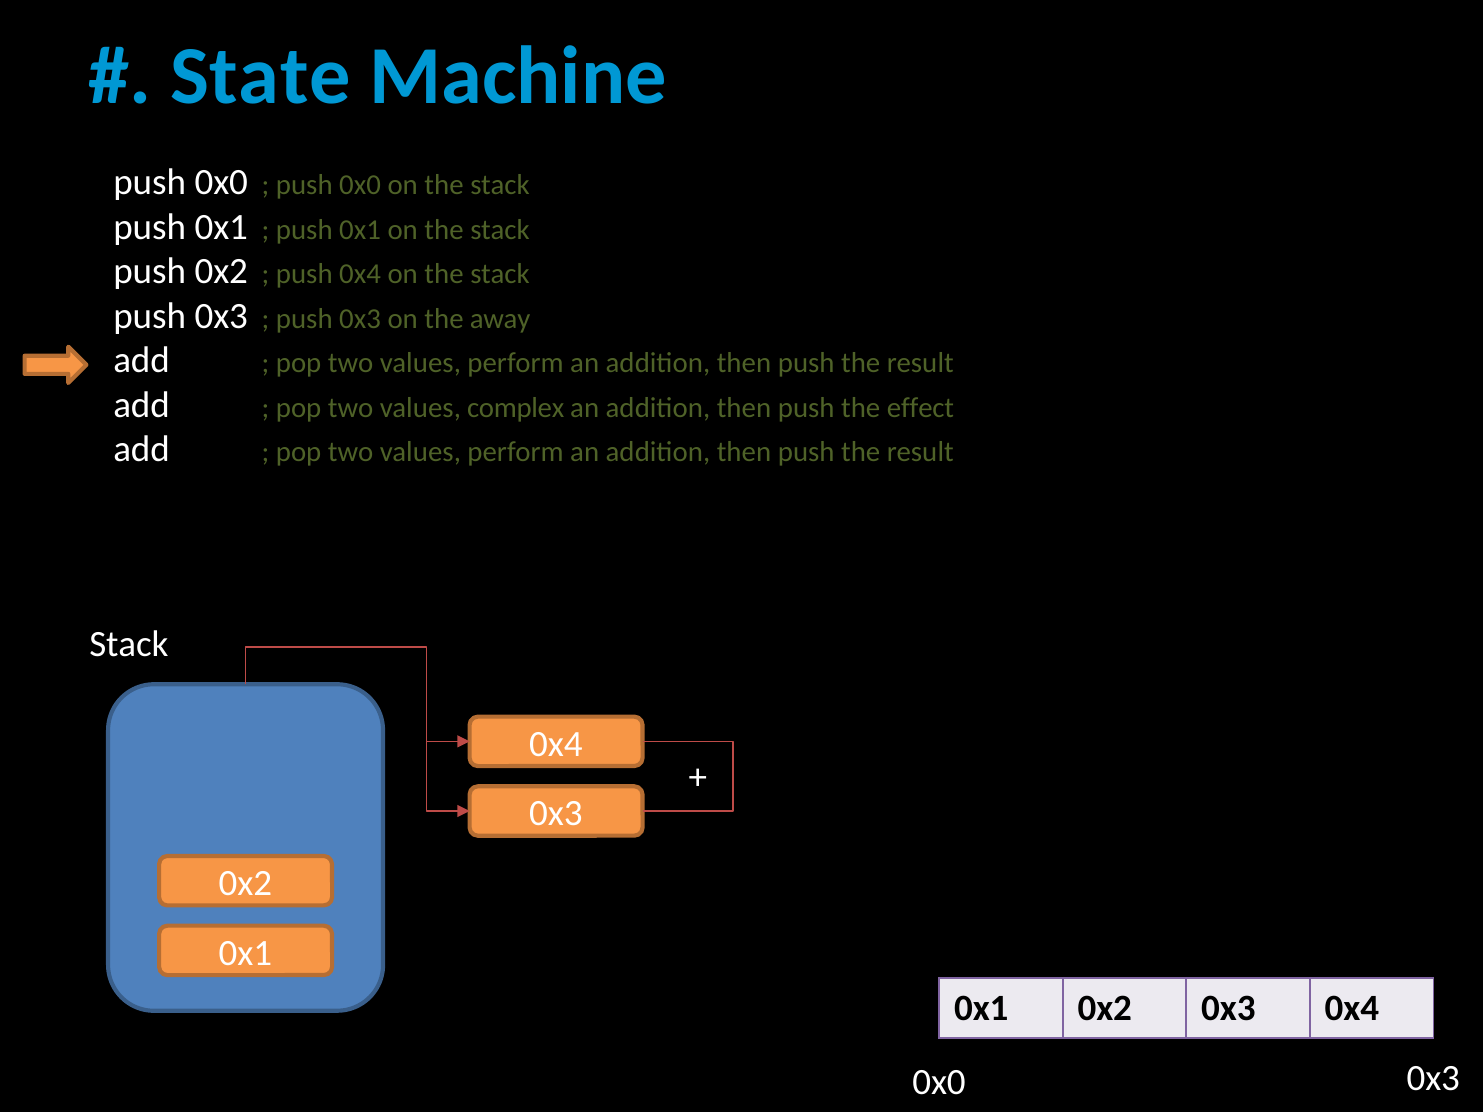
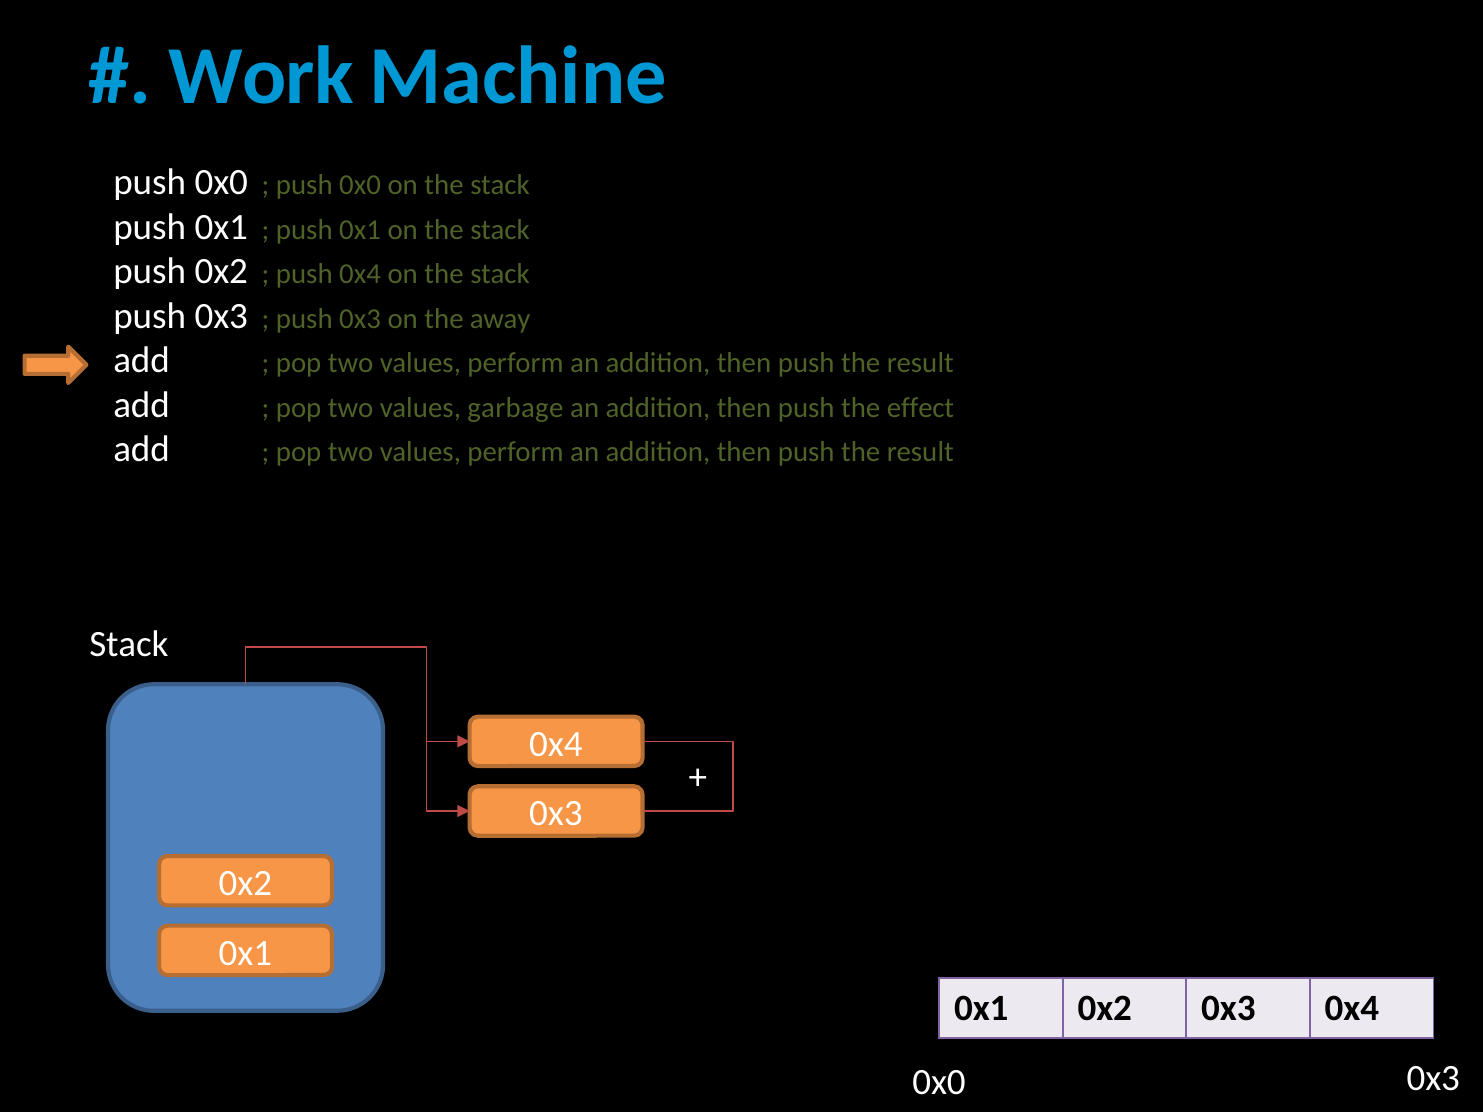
State: State -> Work
complex: complex -> garbage
